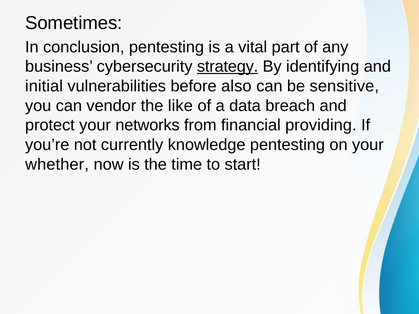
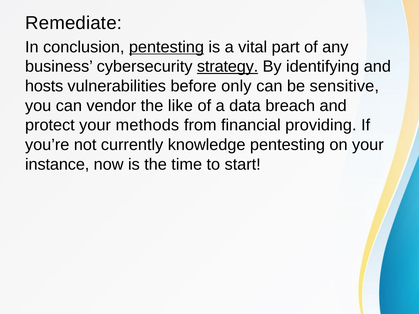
Sometimes: Sometimes -> Remediate
pentesting at (166, 47) underline: none -> present
initial: initial -> hosts
also: also -> only
networks: networks -> methods
whether: whether -> instance
